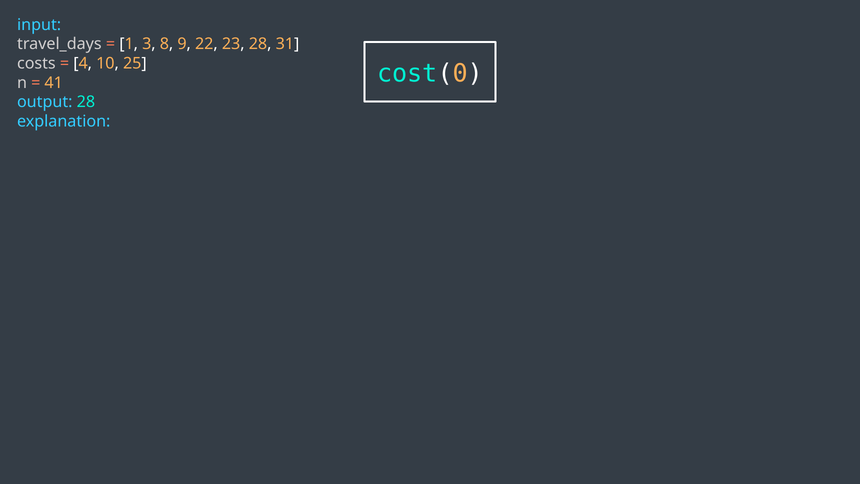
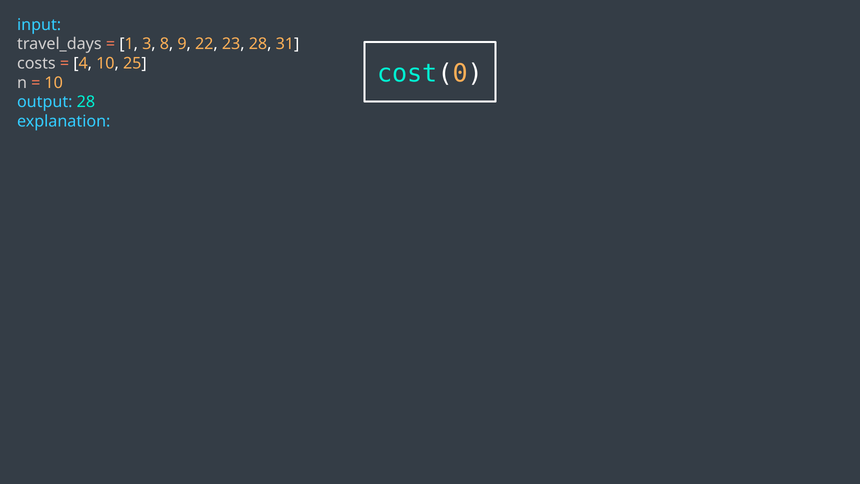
41 at (54, 83): 41 -> 10
